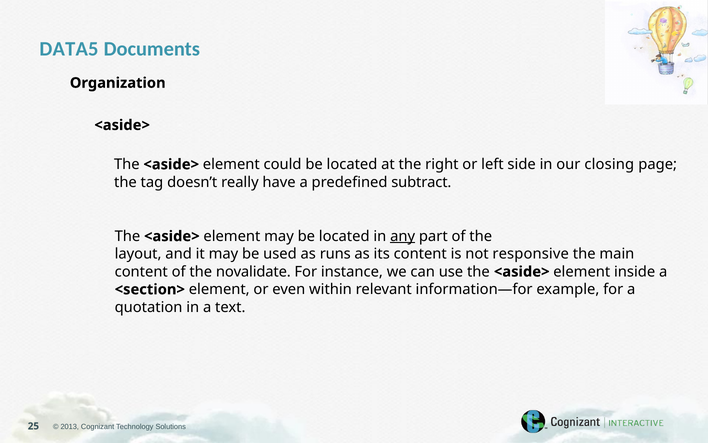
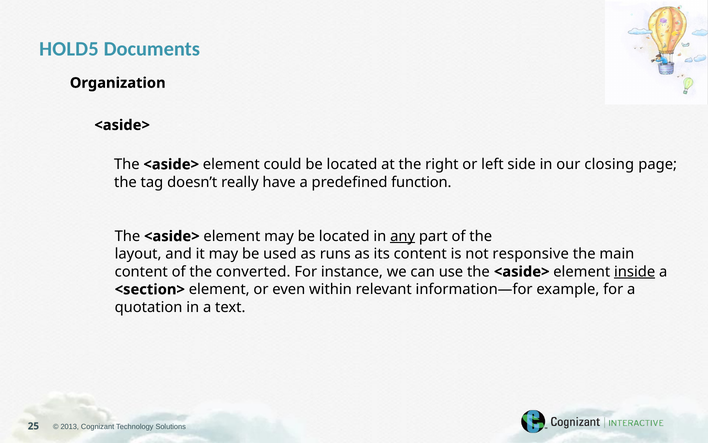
DATA5: DATA5 -> HOLD5
subtract: subtract -> function
novalidate: novalidate -> converted
inside underline: none -> present
